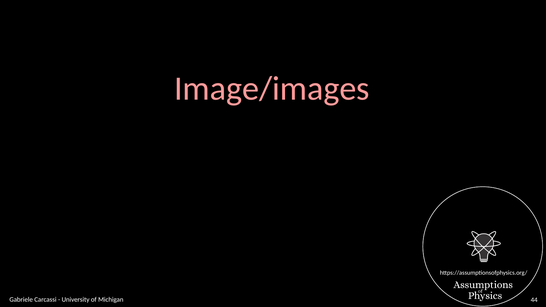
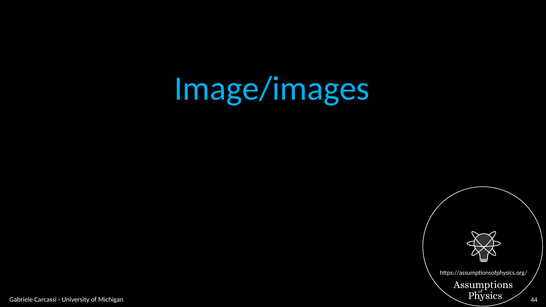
Image/images colour: pink -> light blue
